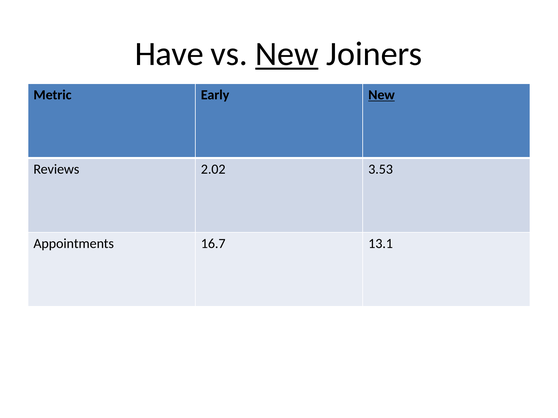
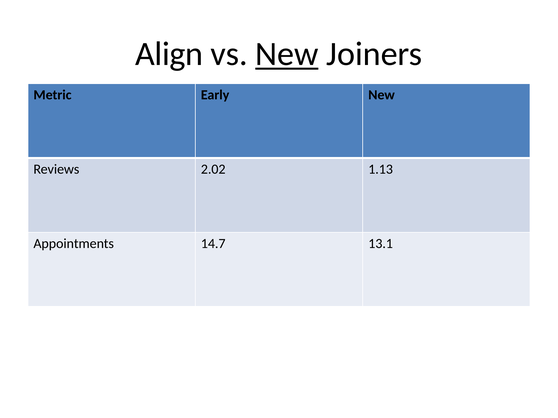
Have: Have -> Align
New at (382, 95) underline: present -> none
3.53: 3.53 -> 1.13
16.7: 16.7 -> 14.7
